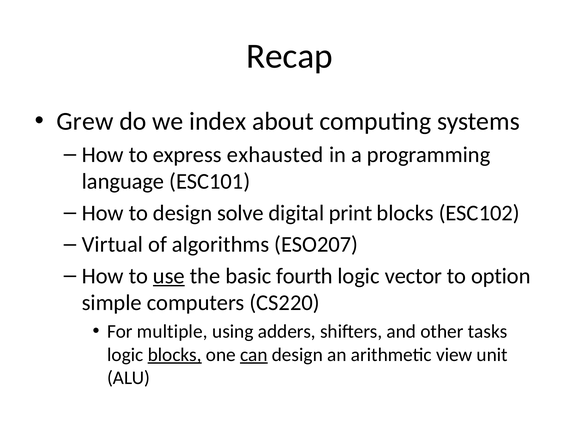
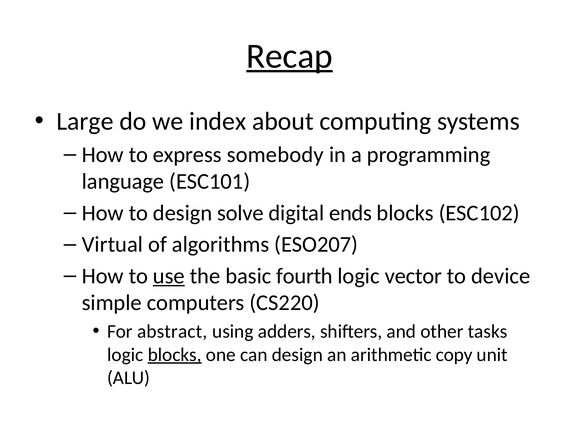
Recap underline: none -> present
Grew: Grew -> Large
exhausted: exhausted -> somebody
print: print -> ends
option: option -> device
multiple: multiple -> abstract
can underline: present -> none
view: view -> copy
